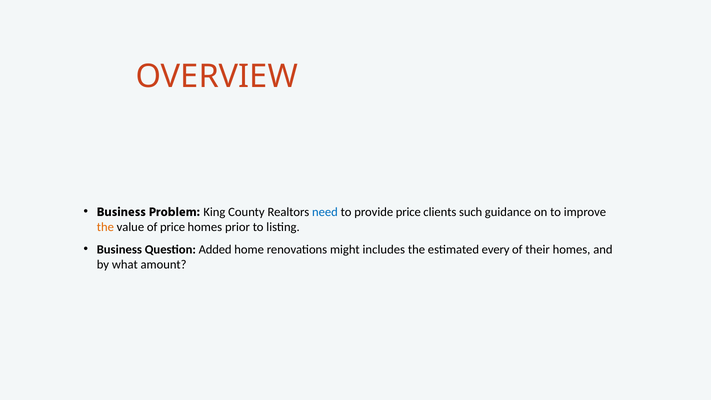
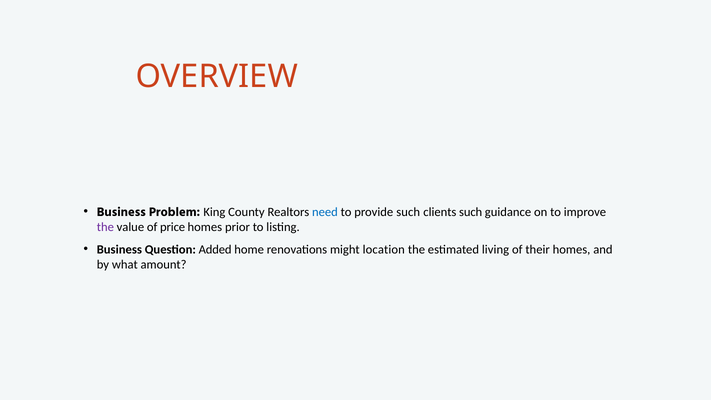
provide price: price -> such
the at (105, 227) colour: orange -> purple
includes: includes -> location
every: every -> living
